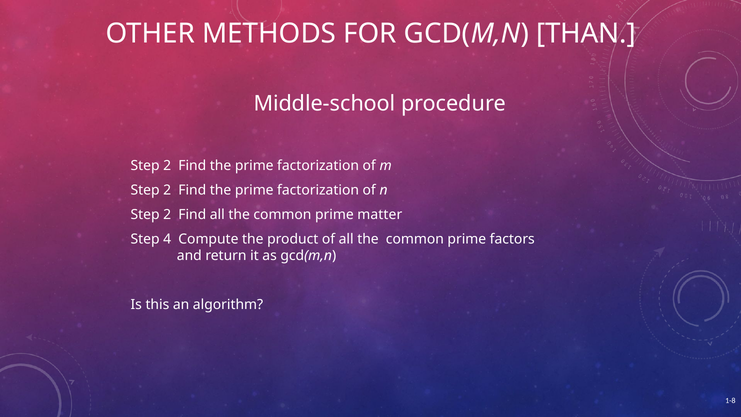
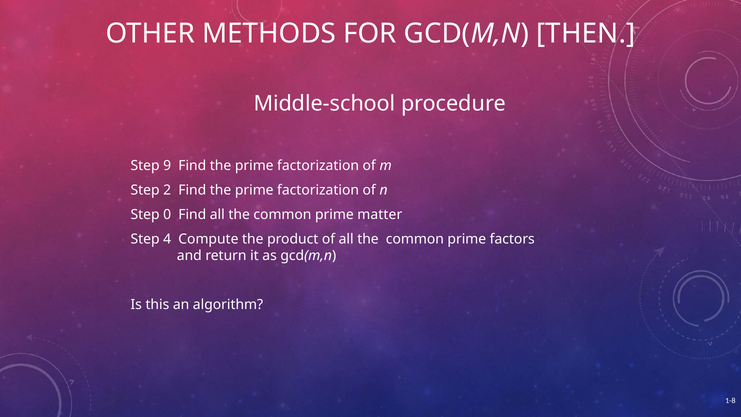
THAN: THAN -> THEN
2 at (167, 166): 2 -> 9
2 at (167, 215): 2 -> 0
